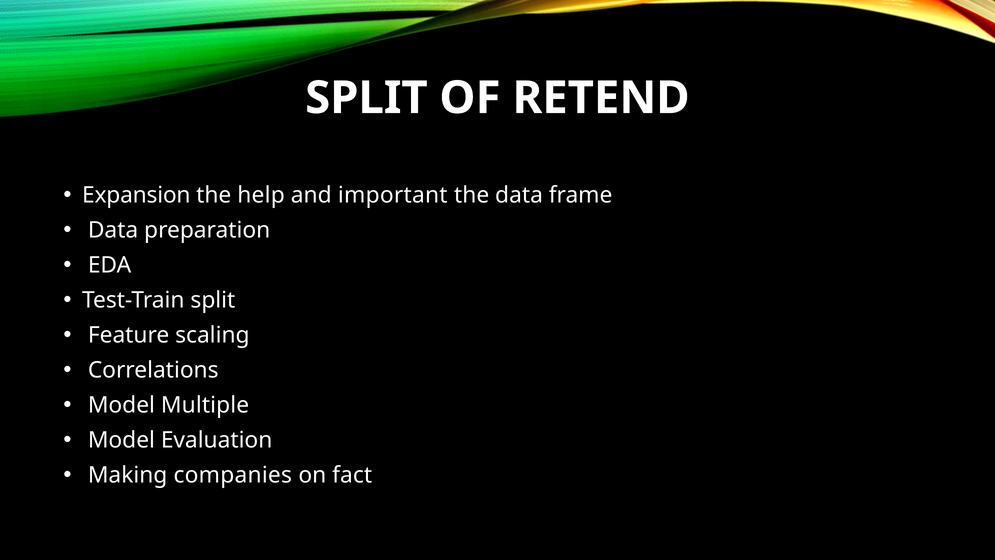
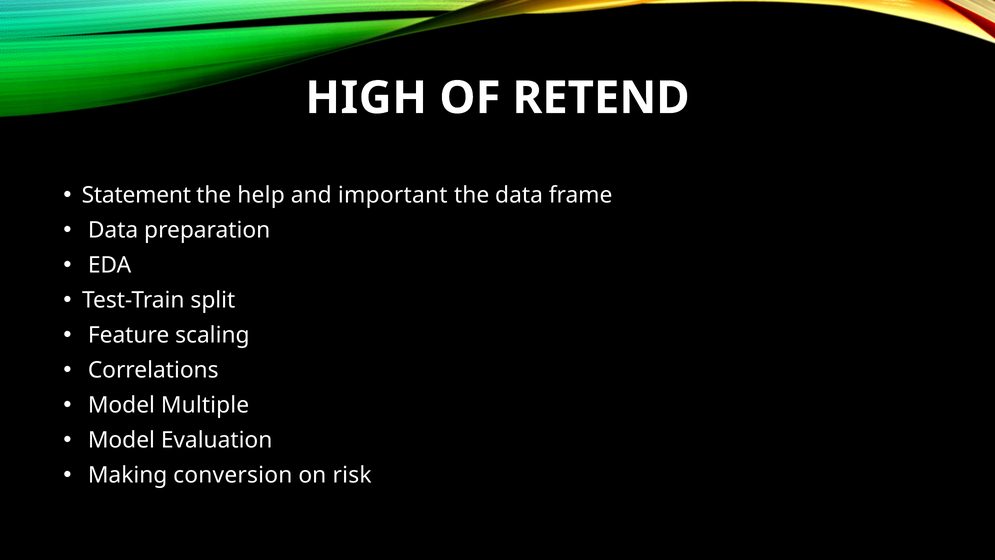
SPLIT at (366, 98): SPLIT -> HIGH
Expansion: Expansion -> Statement
companies: companies -> conversion
fact: fact -> risk
